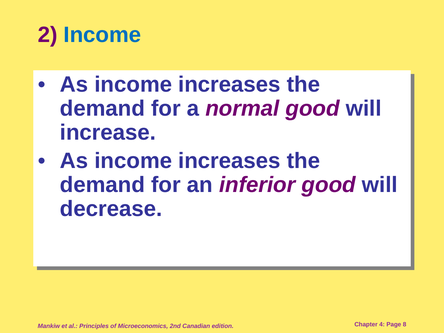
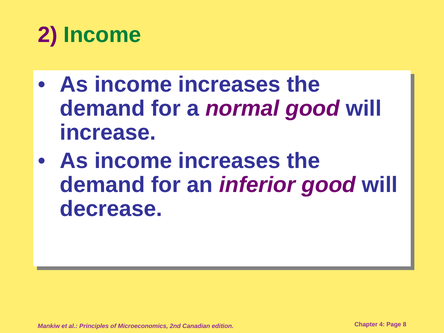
Income at (102, 35) colour: blue -> green
